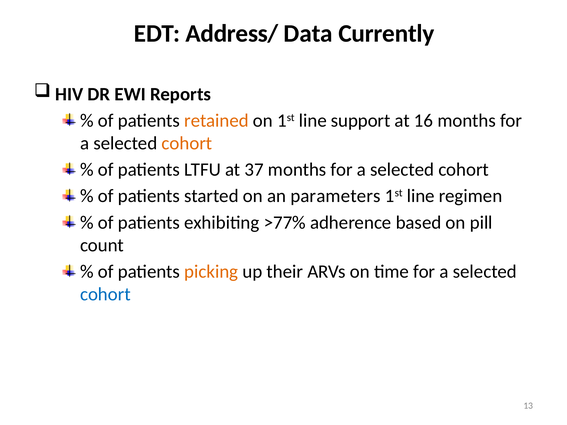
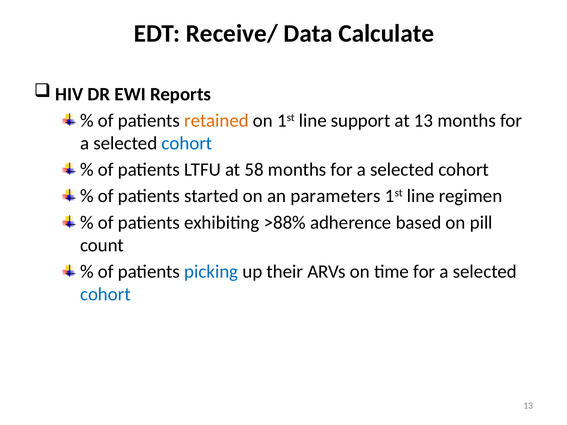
Address/: Address/ -> Receive/
Currently: Currently -> Calculate
at 16: 16 -> 13
cohort at (187, 143) colour: orange -> blue
37: 37 -> 58
>77%: >77% -> >88%
picking colour: orange -> blue
